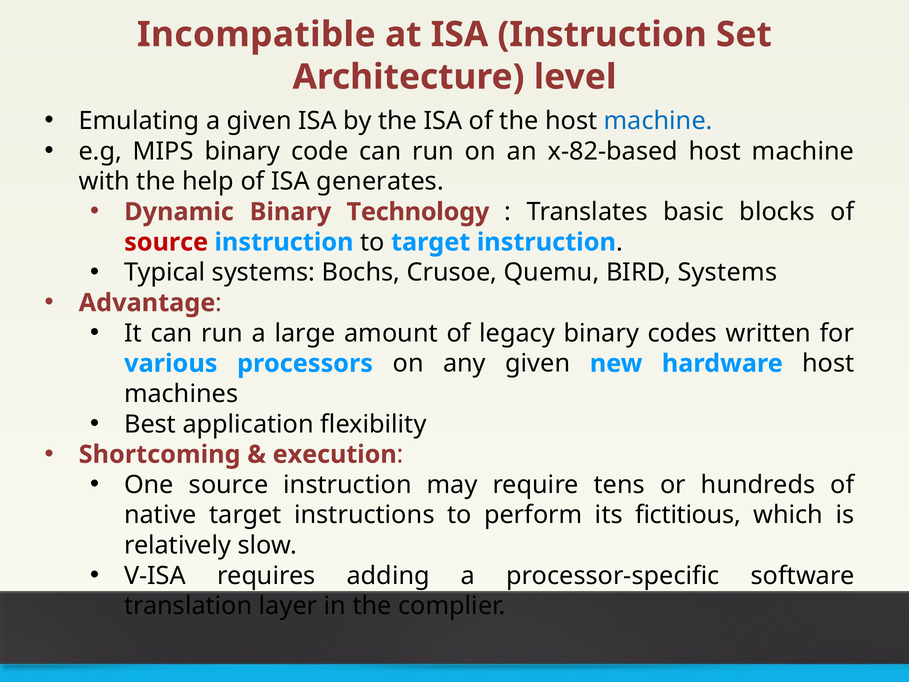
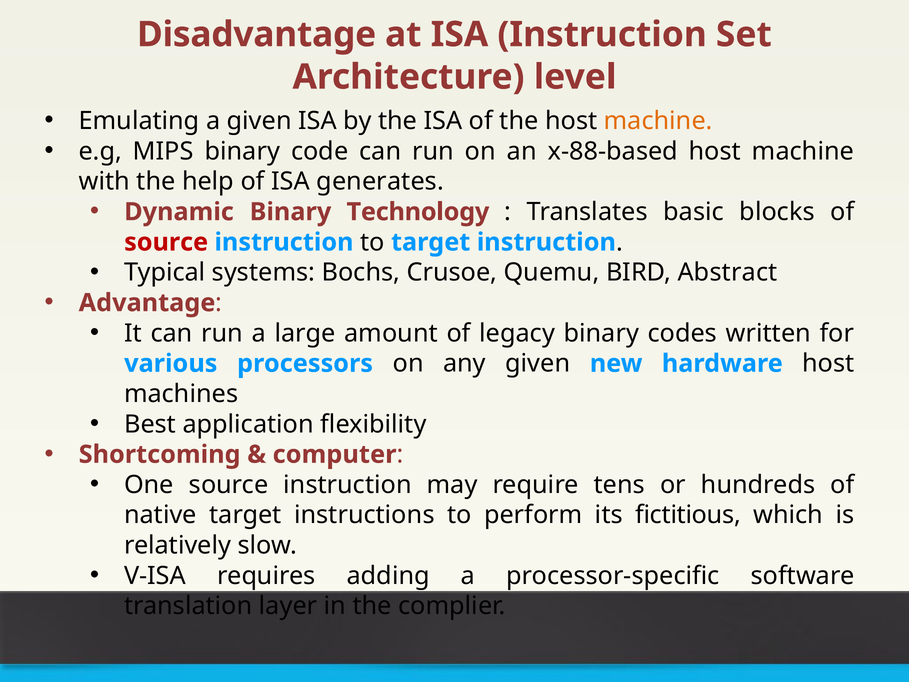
Incompatible: Incompatible -> Disadvantage
machine at (658, 121) colour: blue -> orange
x-82-based: x-82-based -> x-88-based
BIRD Systems: Systems -> Abstract
execution: execution -> computer
